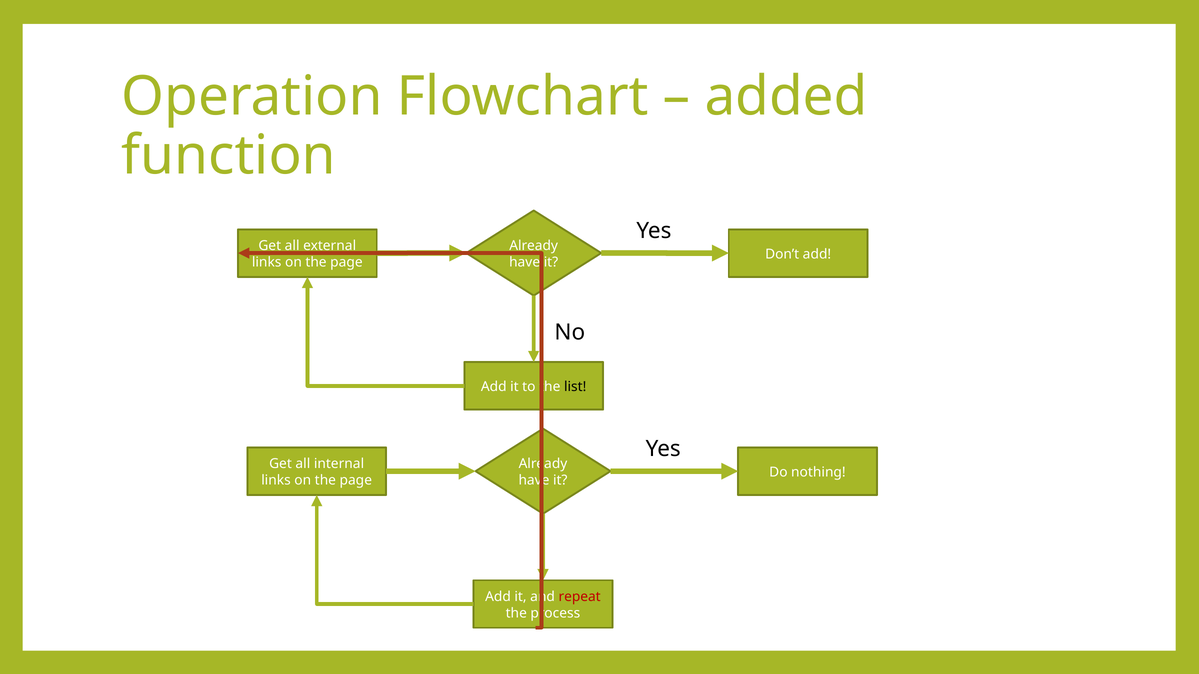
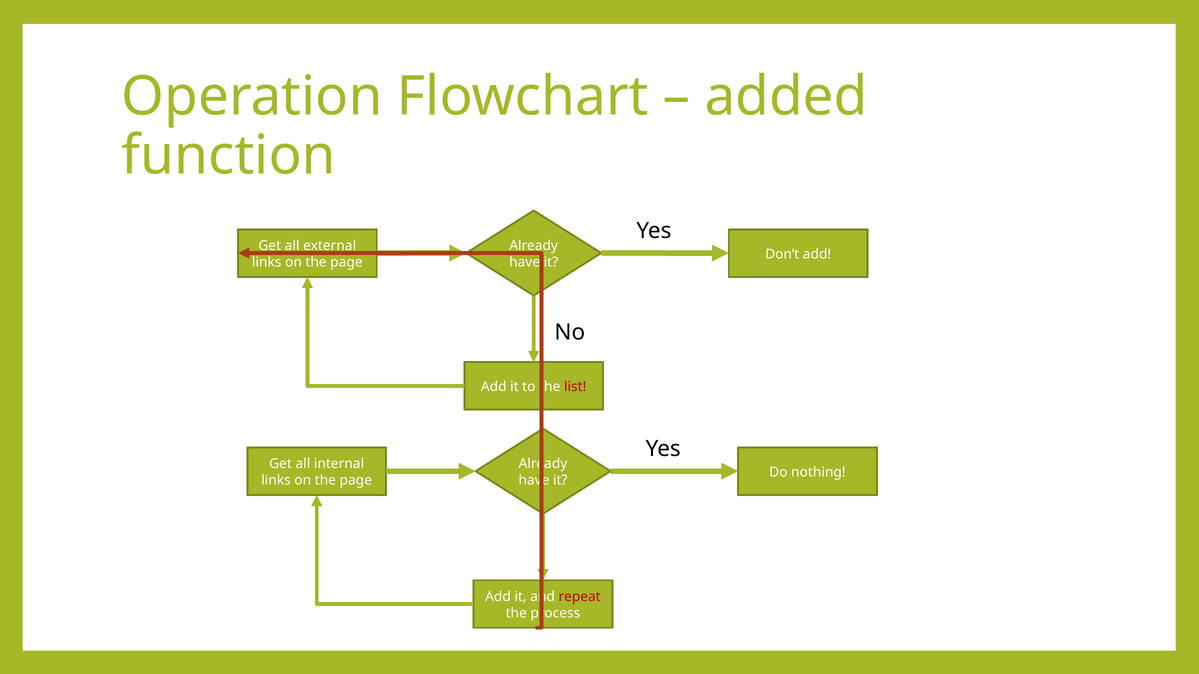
list colour: black -> red
